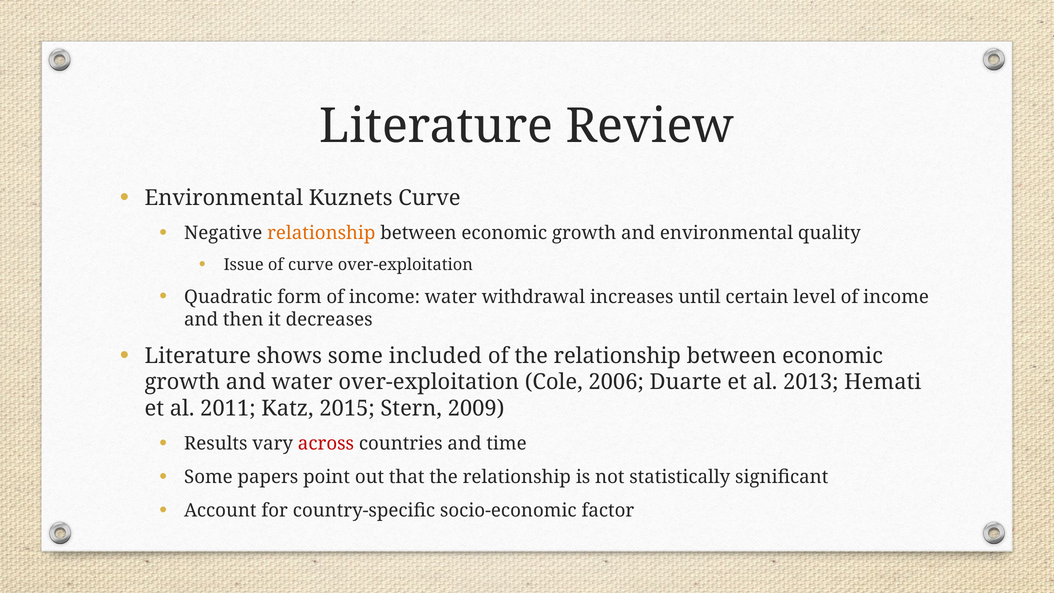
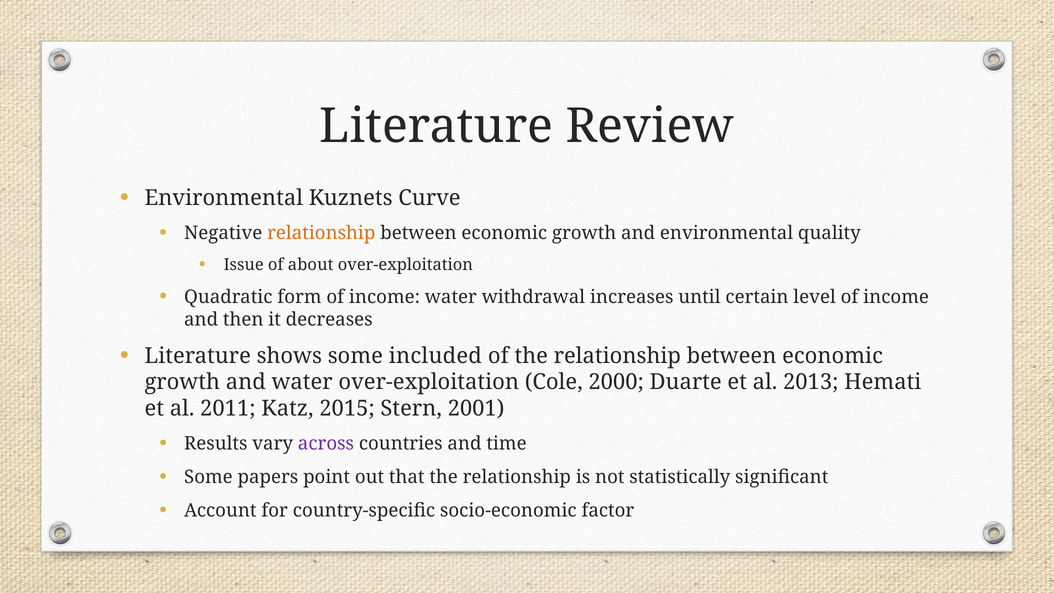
of curve: curve -> about
2006: 2006 -> 2000
2009: 2009 -> 2001
across colour: red -> purple
